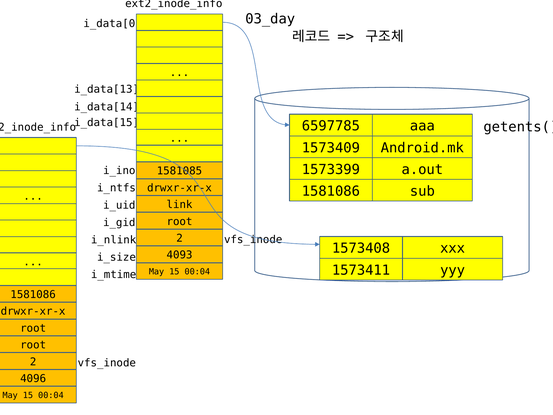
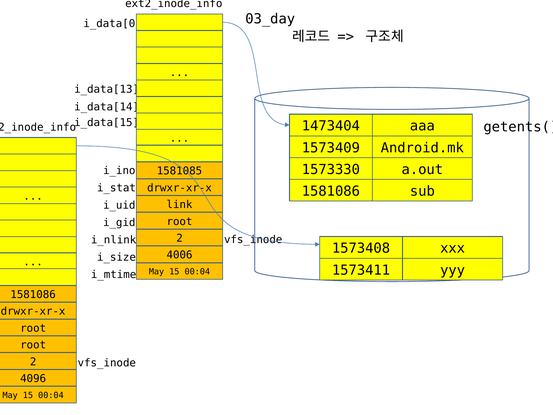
6597785: 6597785 -> 1473404
1573399: 1573399 -> 1573330
i_ntfs: i_ntfs -> i_stat
4093: 4093 -> 4006
